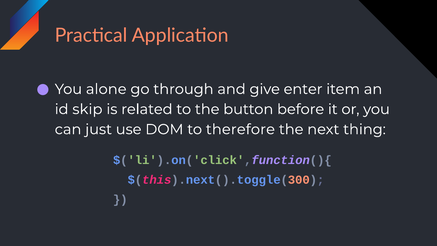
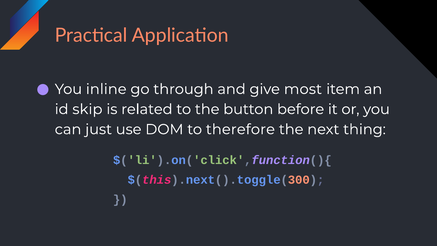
alone: alone -> inline
enter: enter -> most
